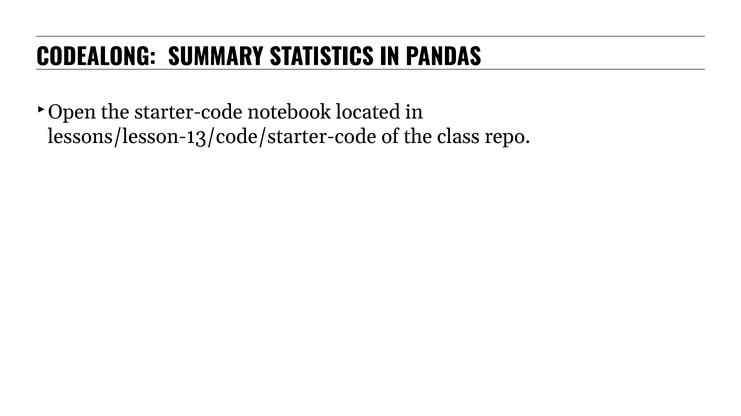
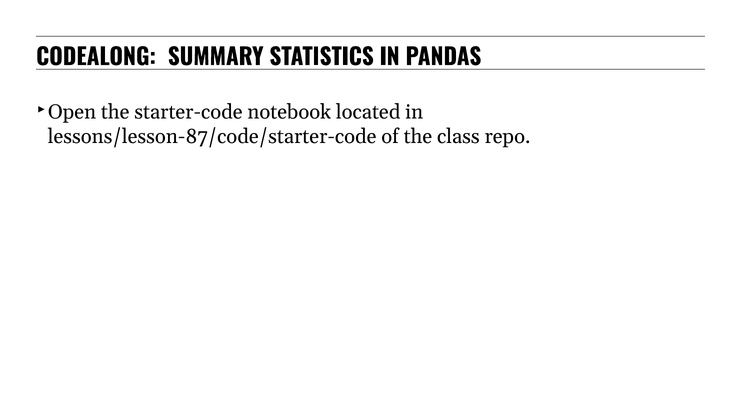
lessons/lesson-13/code/starter-code: lessons/lesson-13/code/starter-code -> lessons/lesson-87/code/starter-code
